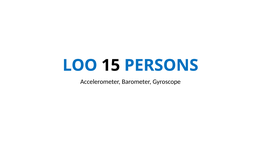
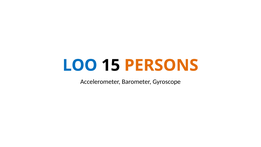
PERSONS colour: blue -> orange
